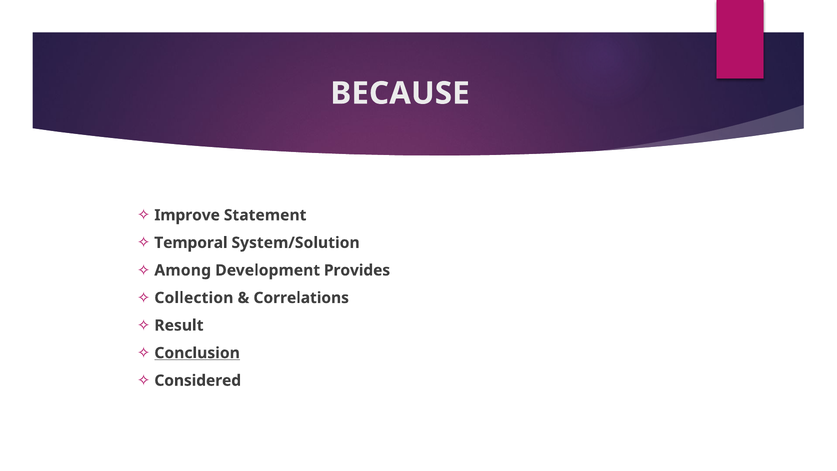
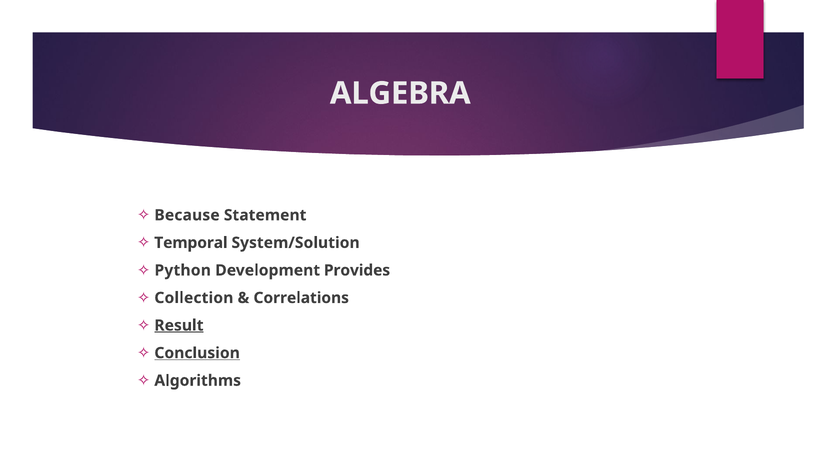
BECAUSE: BECAUSE -> ALGEBRA
Improve: Improve -> Because
Among: Among -> Python
Result underline: none -> present
Considered: Considered -> Algorithms
